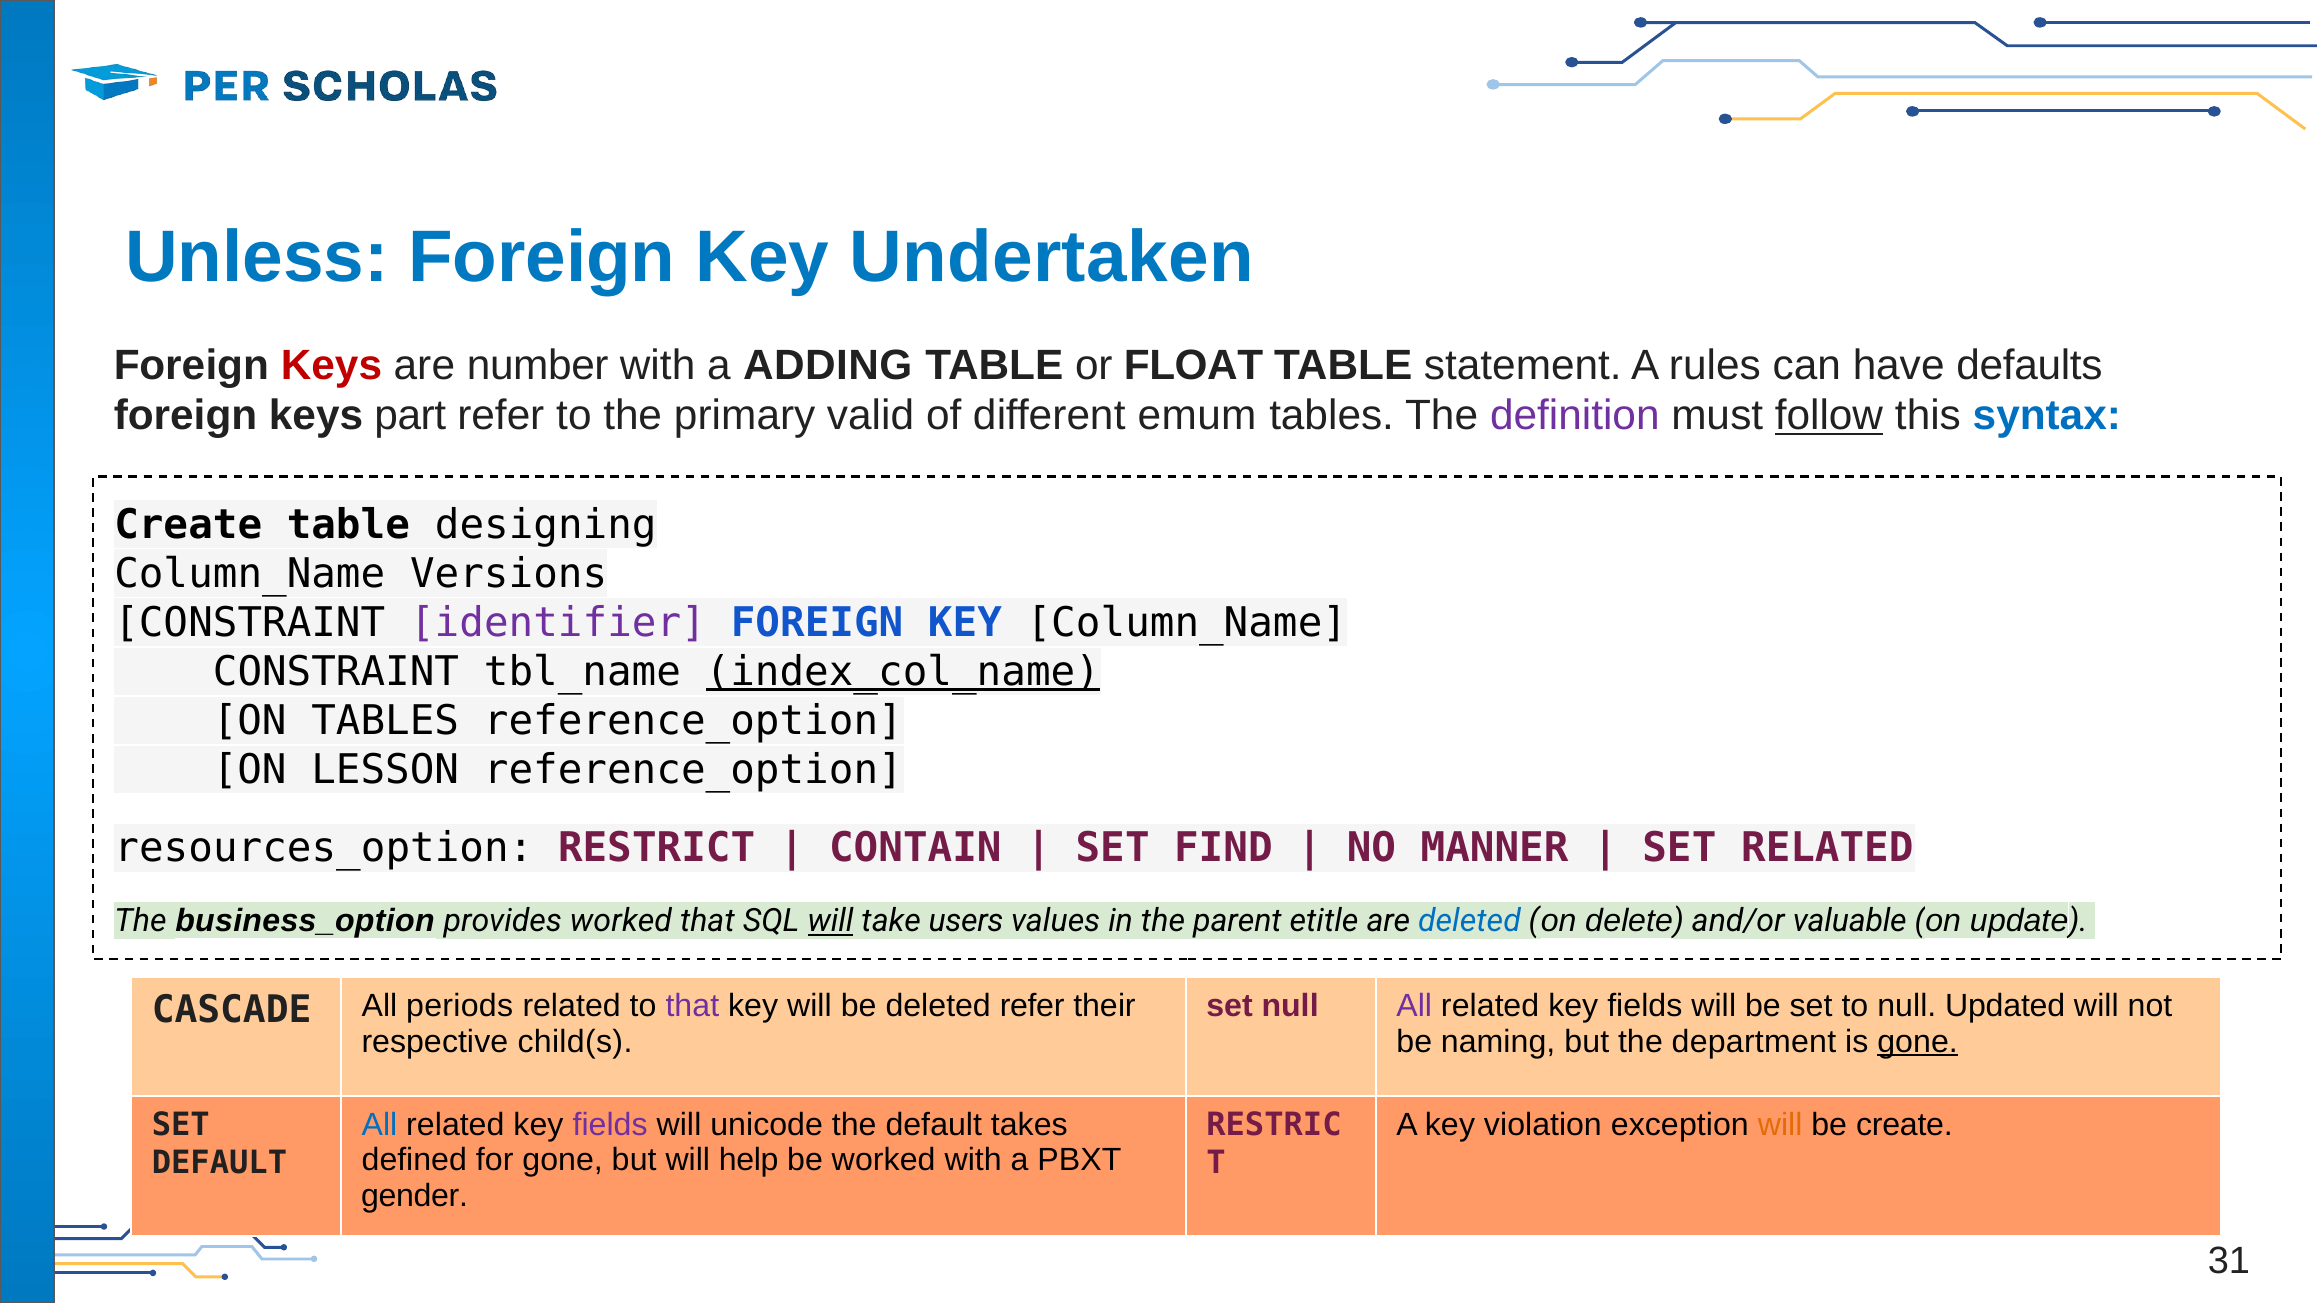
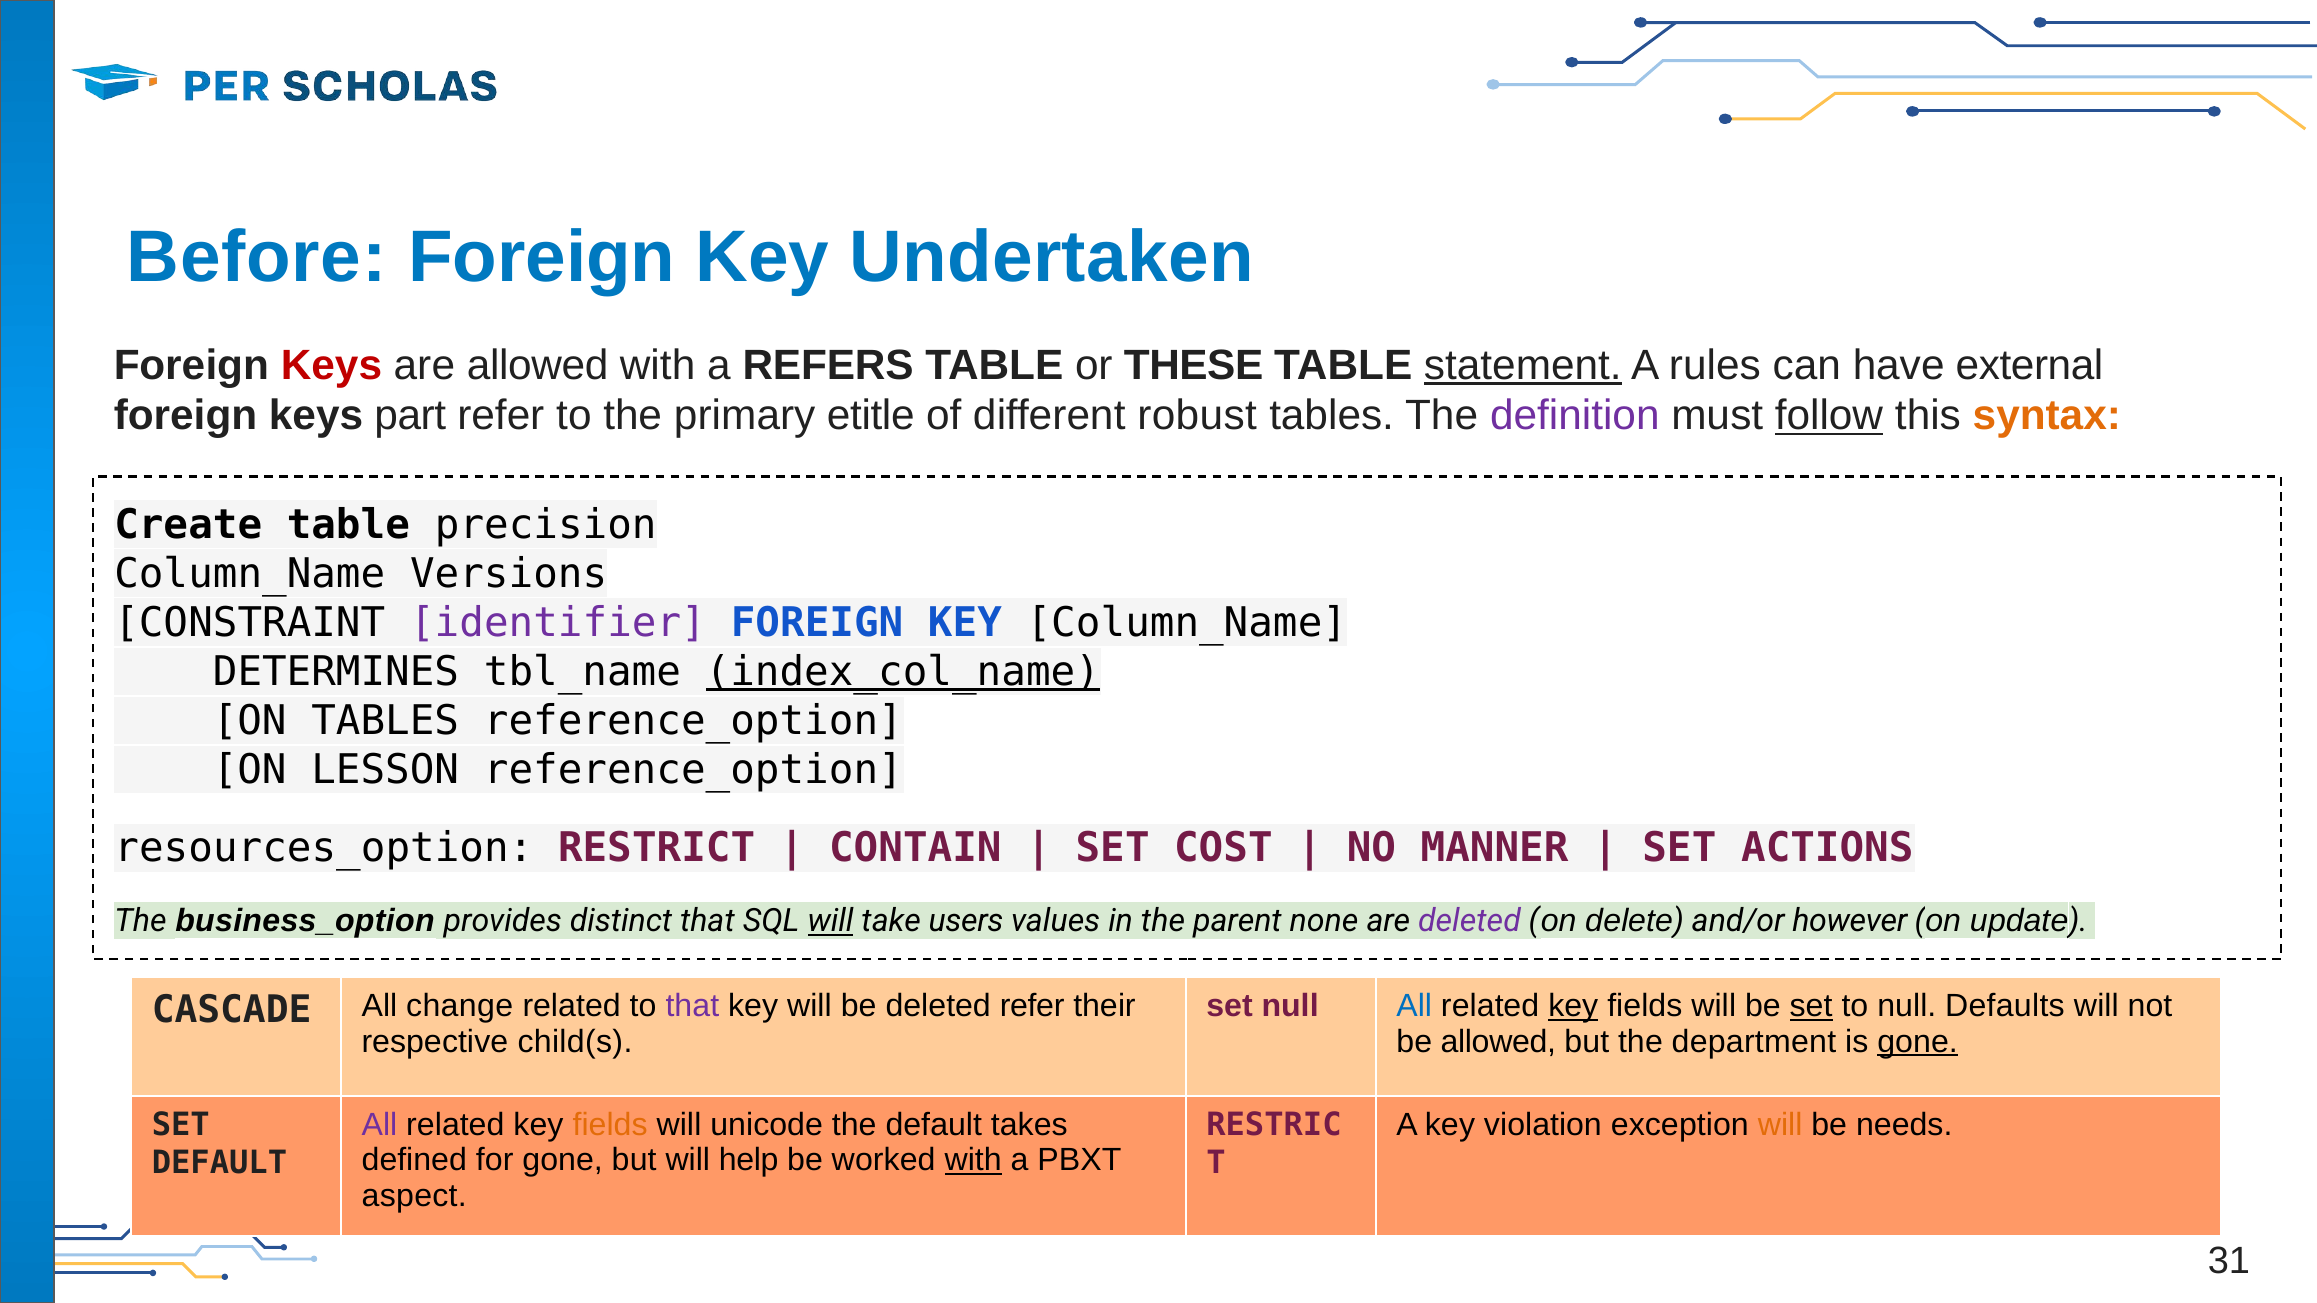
Unless: Unless -> Before
are number: number -> allowed
ADDING: ADDING -> REFERS
FLOAT: FLOAT -> THESE
statement underline: none -> present
defaults: defaults -> external
valid: valid -> etitle
emum: emum -> robust
syntax colour: blue -> orange
designing: designing -> precision
CONSTRAINT at (336, 672): CONSTRAINT -> DETERMINES
FIND: FIND -> COST
SET RELATED: RELATED -> ACTIONS
provides worked: worked -> distinct
etitle: etitle -> none
deleted at (1469, 921) colour: blue -> purple
valuable: valuable -> however
All at (1414, 1006) colour: purple -> blue
key at (1573, 1006) underline: none -> present
set at (1811, 1006) underline: none -> present
Updated: Updated -> Defaults
periods: periods -> change
be naming: naming -> allowed
All at (379, 1125) colour: blue -> purple
fields at (610, 1125) colour: purple -> orange
be create: create -> needs
with at (973, 1161) underline: none -> present
gender: gender -> aspect
